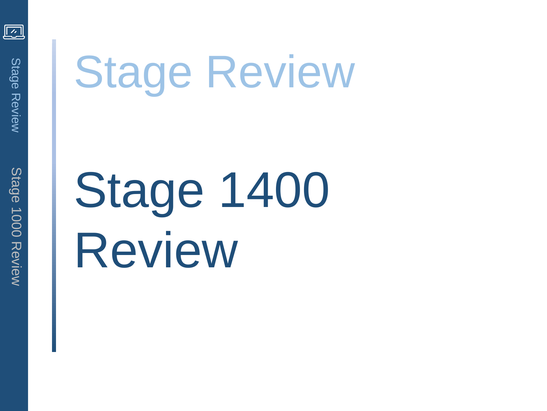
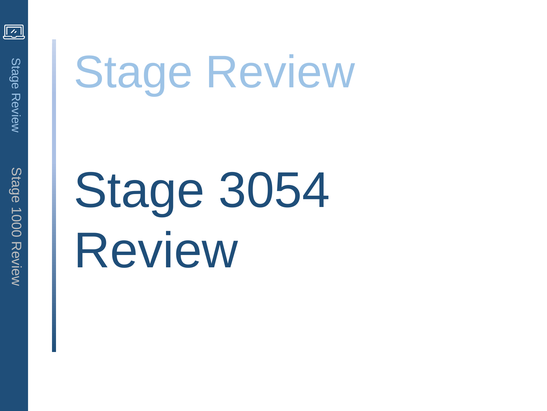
1400: 1400 -> 3054
